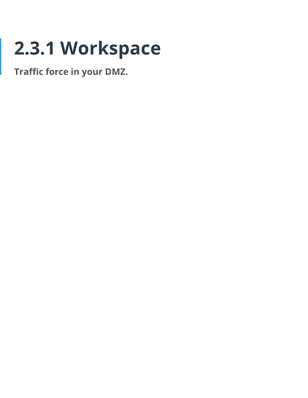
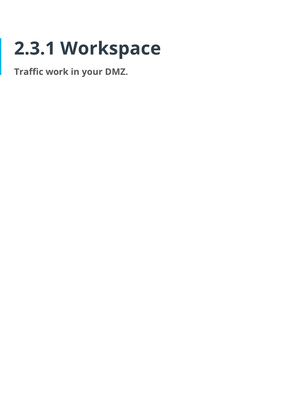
force: force -> work
